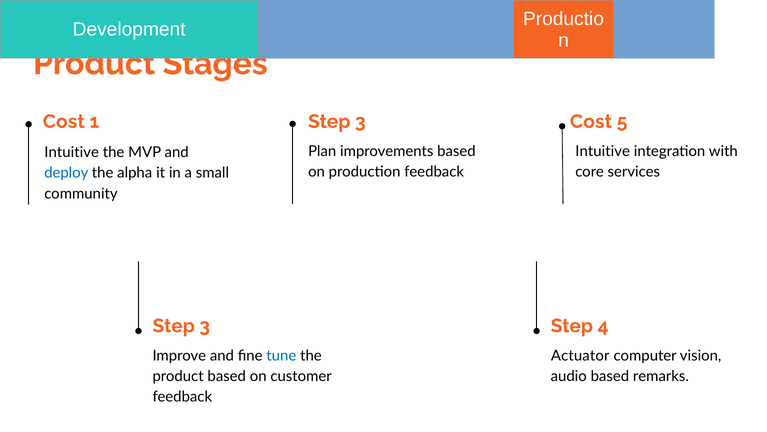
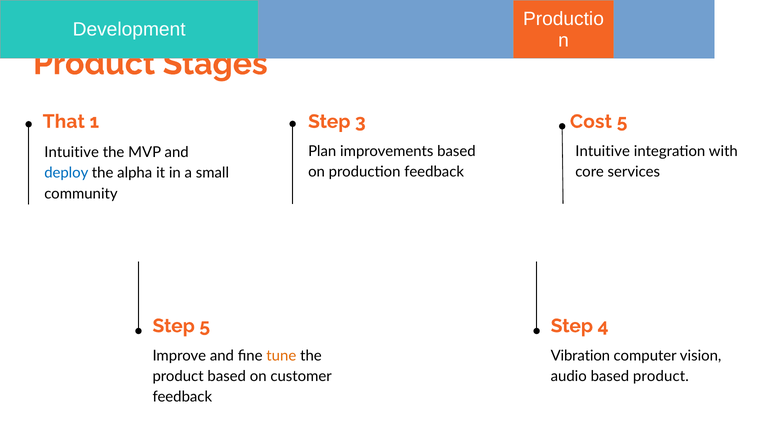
Cost at (64, 121): Cost -> That
3 at (205, 325): 3 -> 5
tune colour: blue -> orange
Actuator: Actuator -> Vibration
based remarks: remarks -> product
